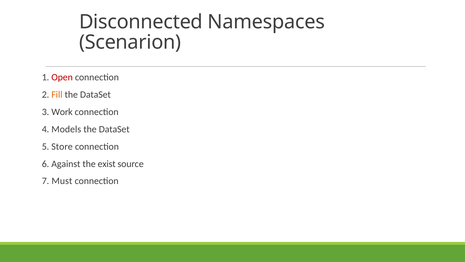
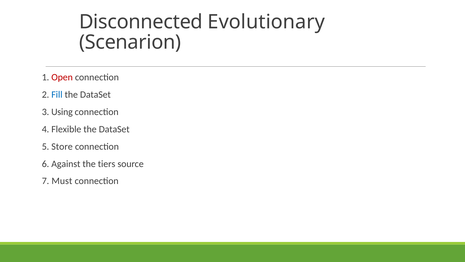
Namespaces: Namespaces -> Evolutionary
Fill colour: orange -> blue
Work: Work -> Using
Models: Models -> Flexible
exist: exist -> tiers
